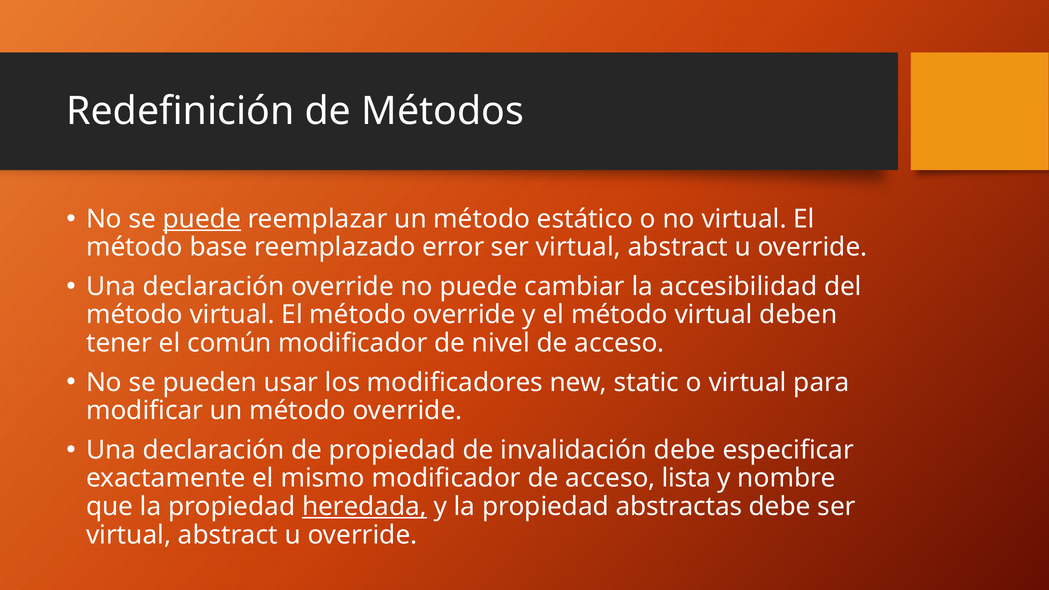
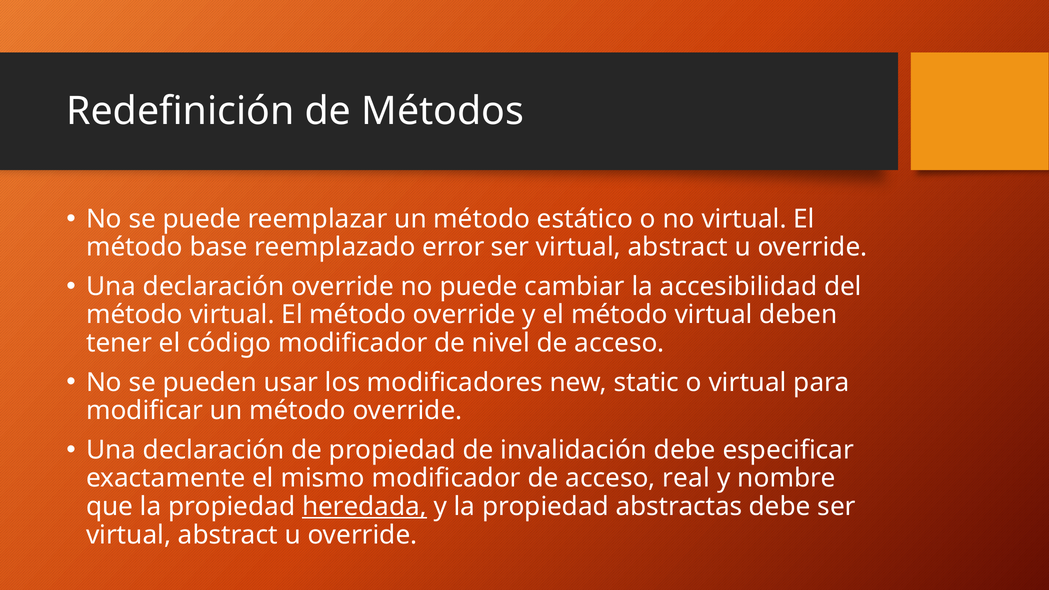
puede at (202, 219) underline: present -> none
común: común -> código
lista: lista -> real
